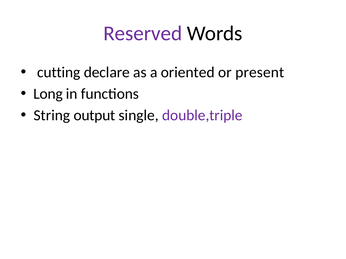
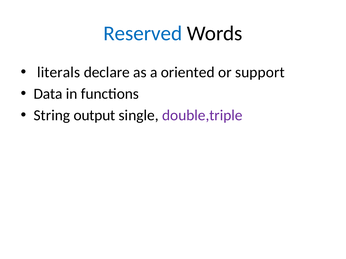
Reserved colour: purple -> blue
cutting: cutting -> literals
present: present -> support
Long: Long -> Data
